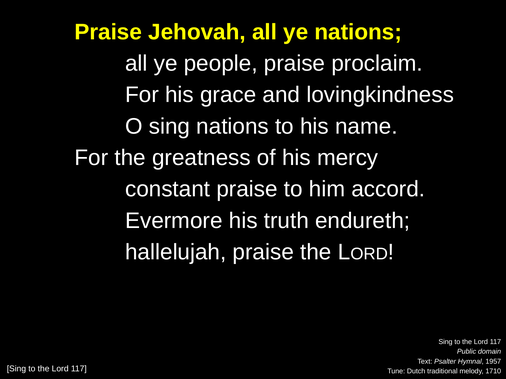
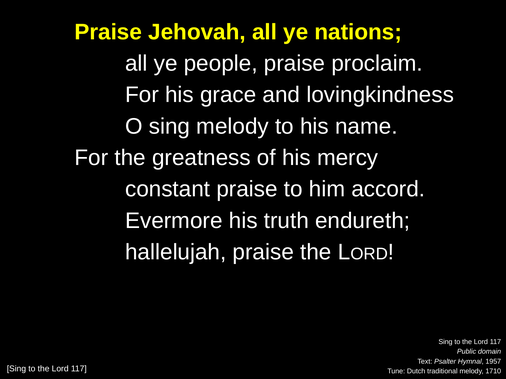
sing nations: nations -> melody
